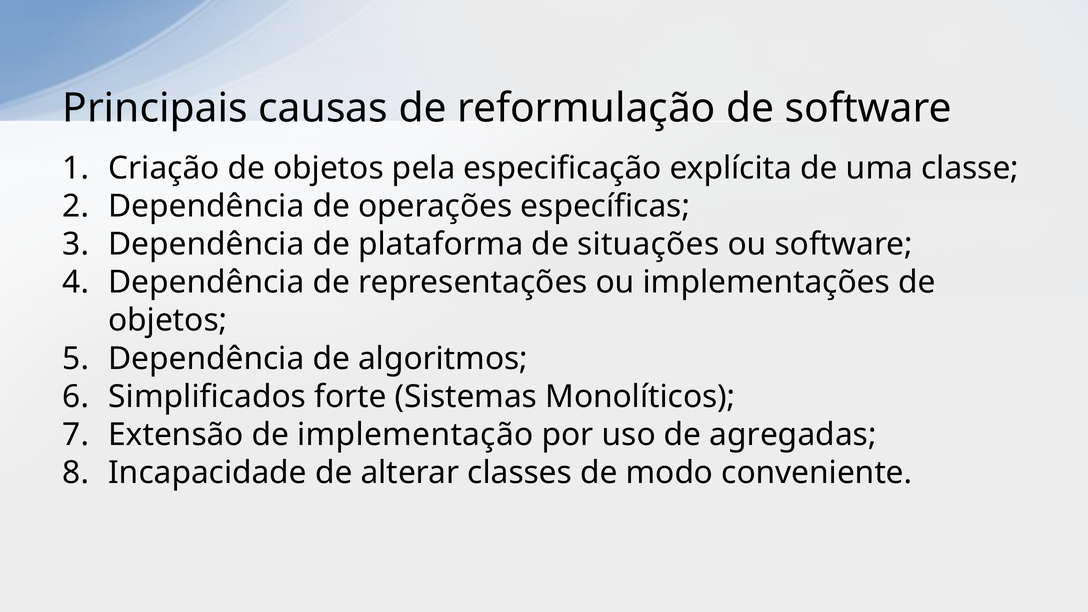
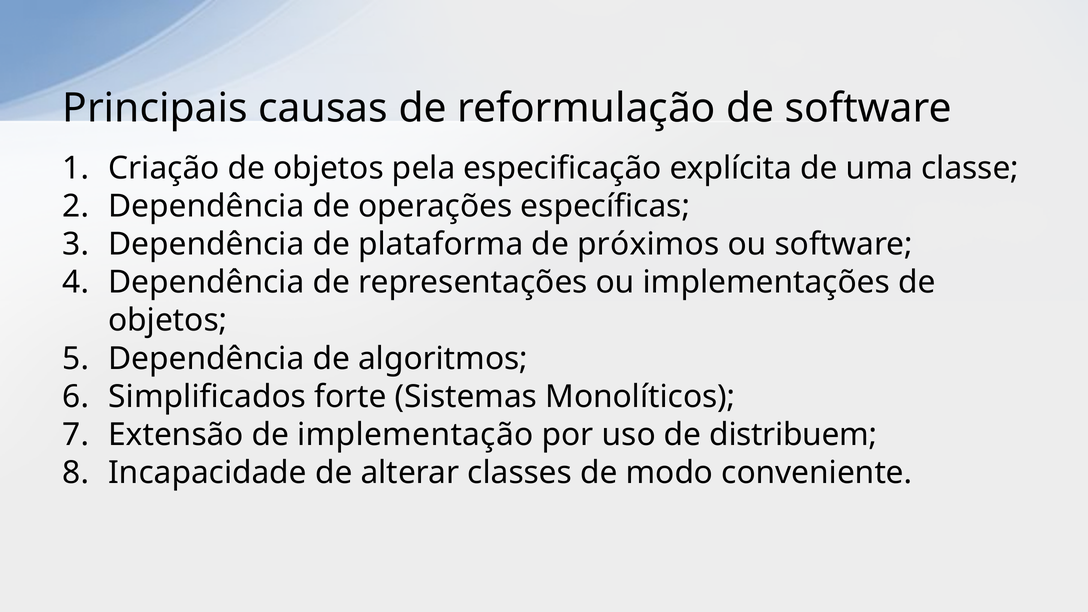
situações: situações -> próximos
agregadas: agregadas -> distribuem
